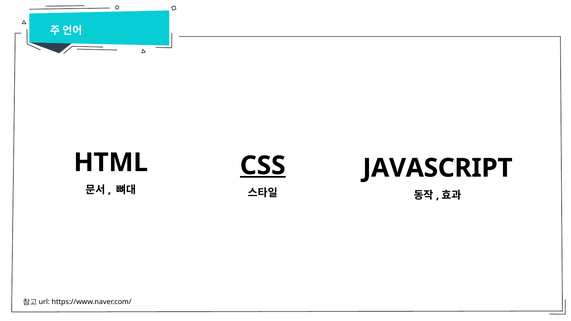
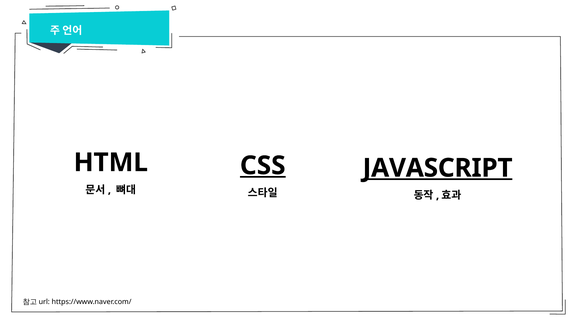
JAVASCRIPT underline: none -> present
